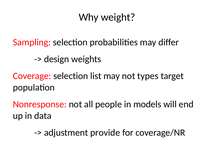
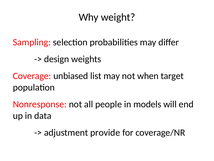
Coverage selection: selection -> unbiased
types: types -> when
